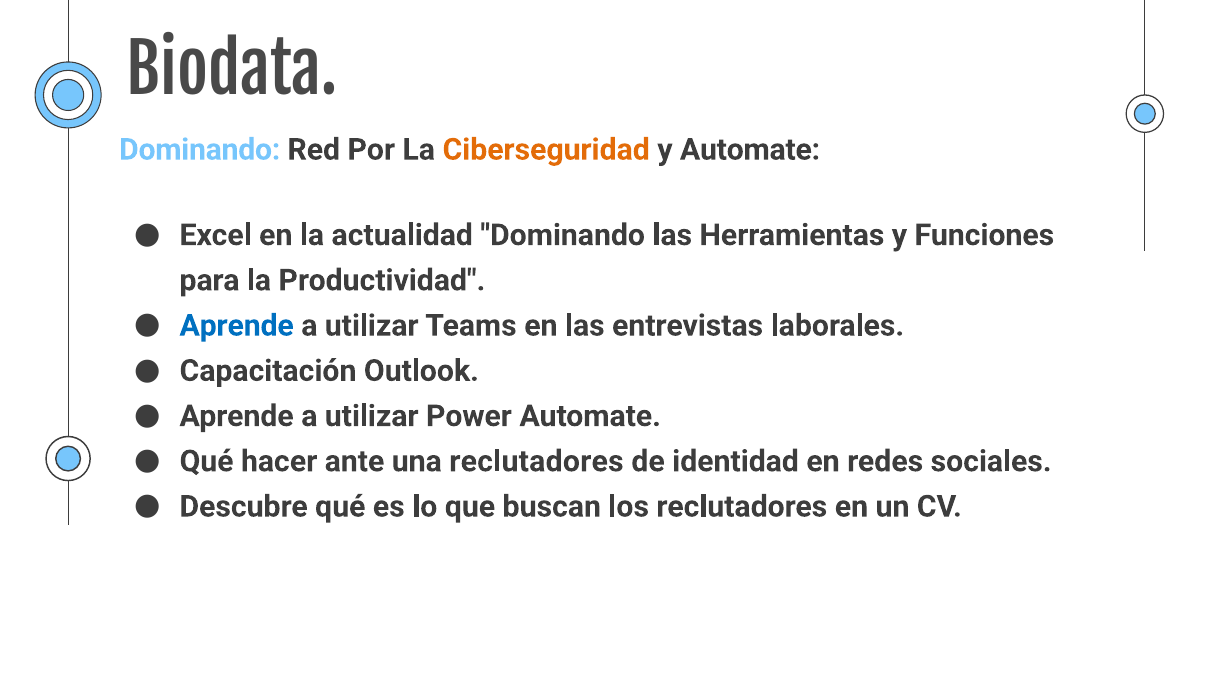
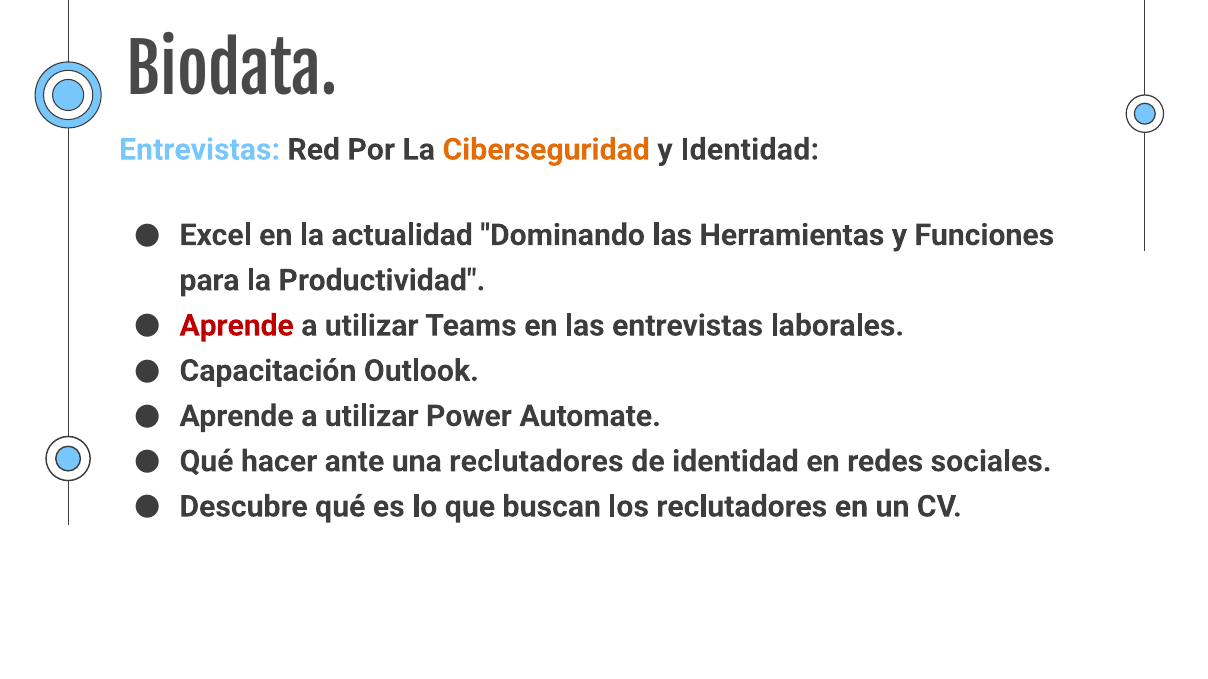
Dominando at (200, 150): Dominando -> Entrevistas
y Automate: Automate -> Identidad
Aprende at (237, 326) colour: blue -> red
